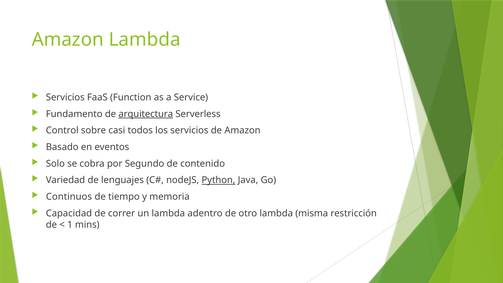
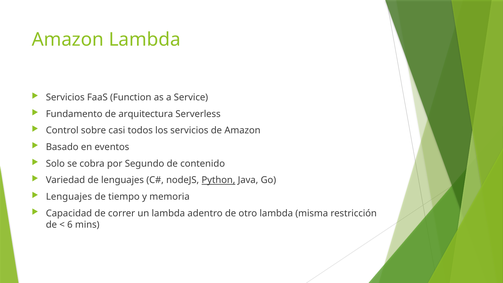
arquitectura underline: present -> none
Continuos at (69, 197): Continuos -> Lenguajes
1: 1 -> 6
